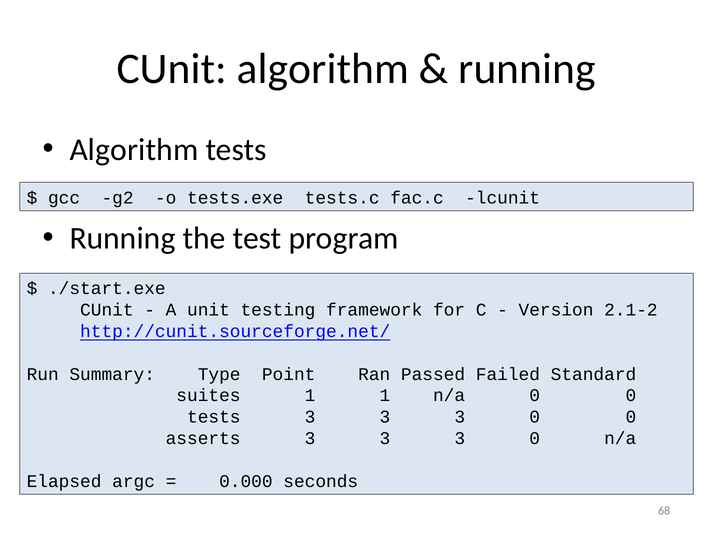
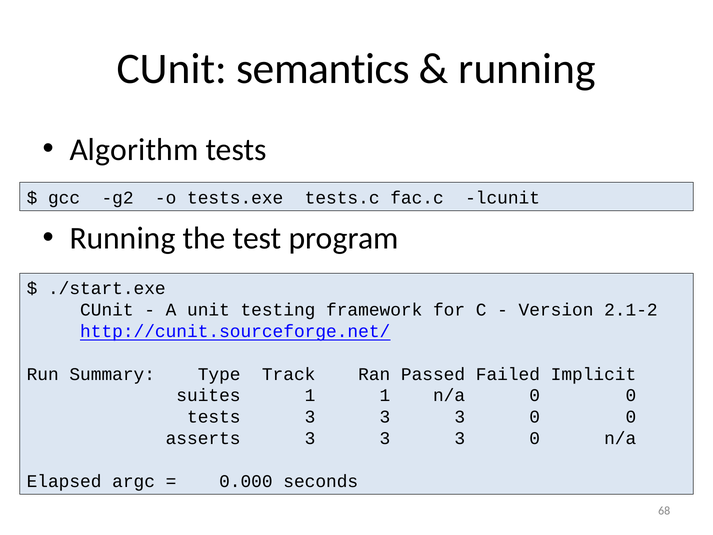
CUnit algorithm: algorithm -> semantics
Point: Point -> Track
Standard: Standard -> Implicit
